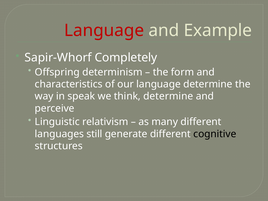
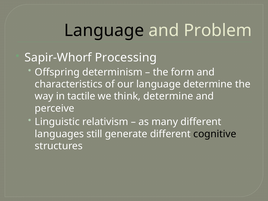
Language at (104, 31) colour: red -> black
Example: Example -> Problem
Completely: Completely -> Processing
speak: speak -> tactile
